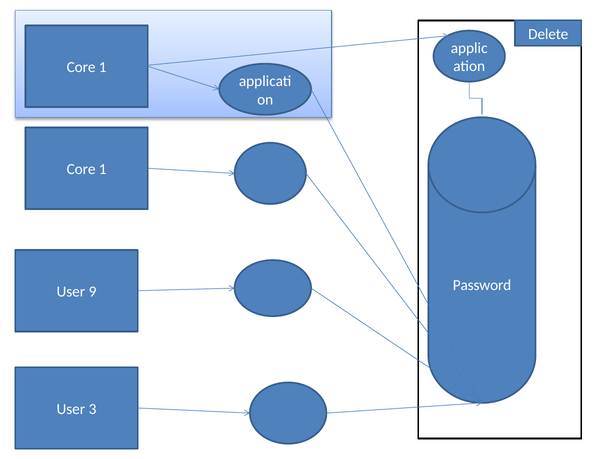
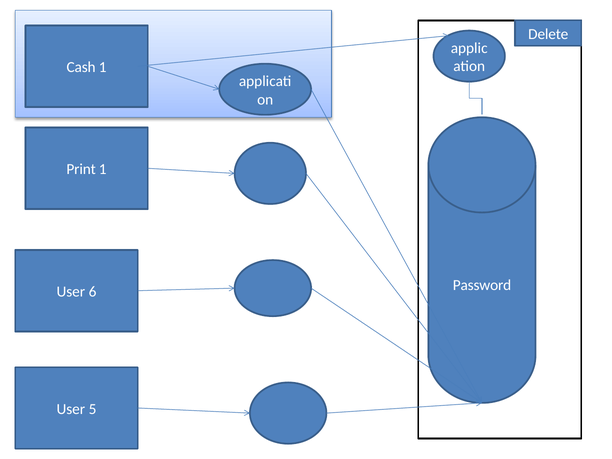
Core at (81, 67): Core -> Cash
Core at (81, 169): Core -> Print
9: 9 -> 6
3: 3 -> 5
